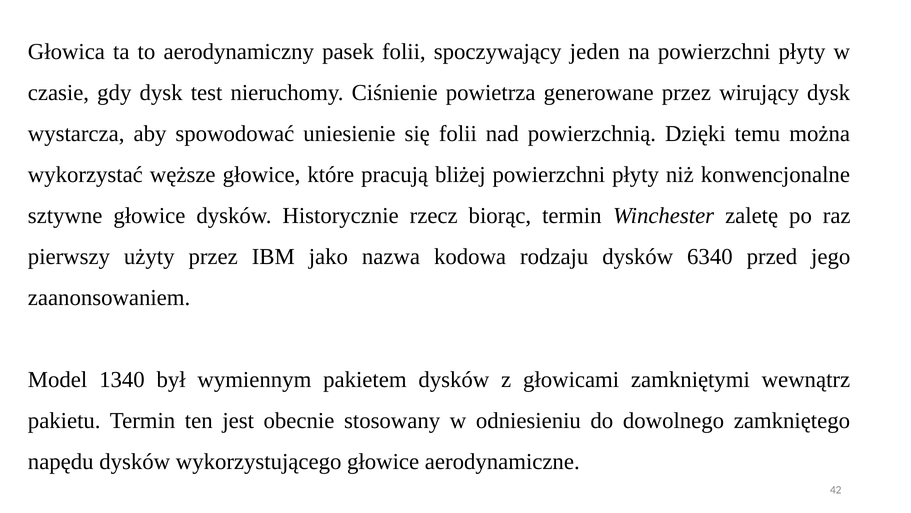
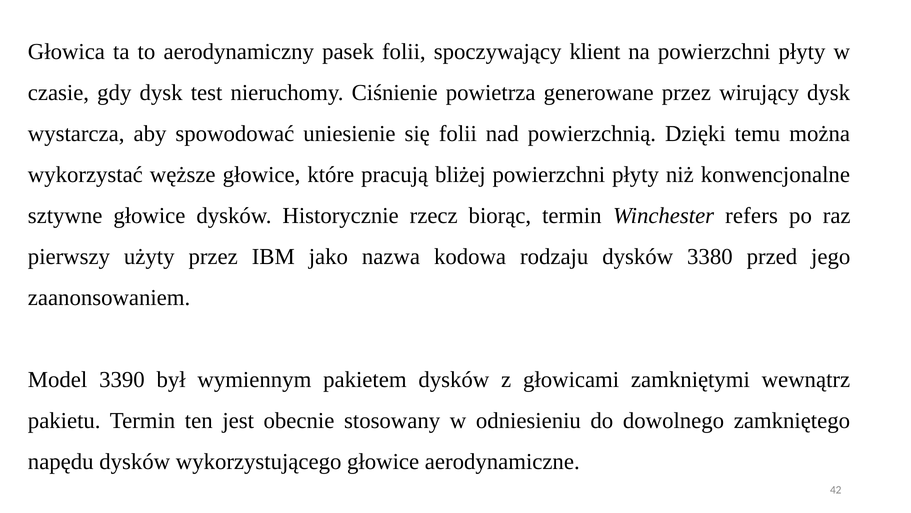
jeden: jeden -> klient
zaletę: zaletę -> refers
6340: 6340 -> 3380
1340: 1340 -> 3390
